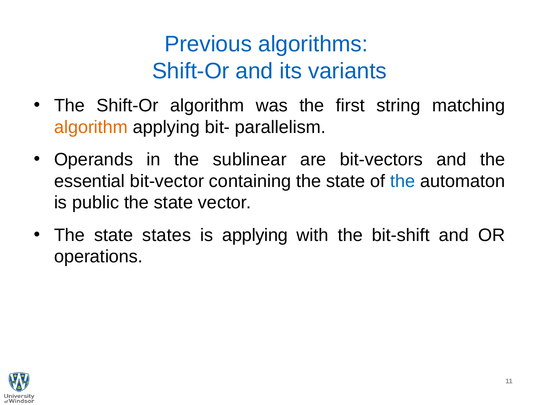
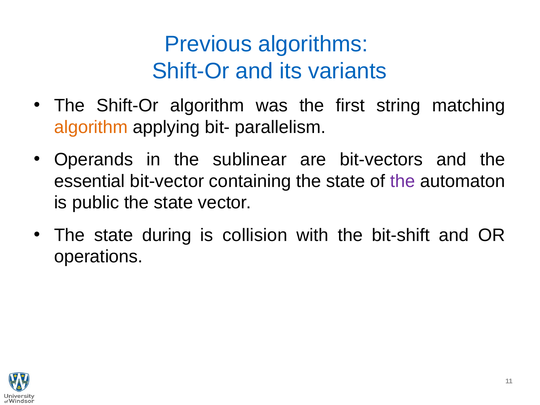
the at (403, 181) colour: blue -> purple
states: states -> during
is applying: applying -> collision
